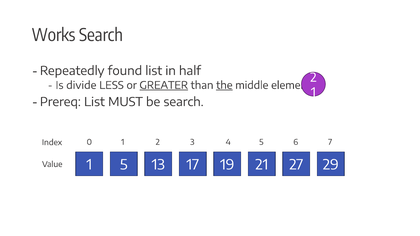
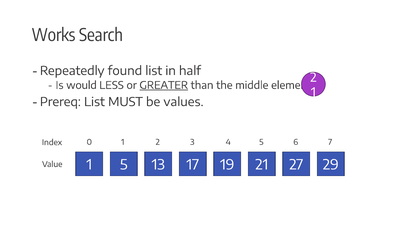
divide: divide -> would
the underline: present -> none
be search: search -> values
